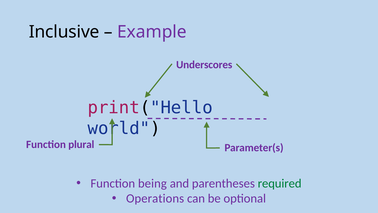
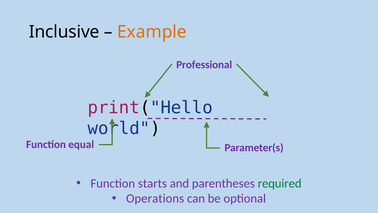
Example colour: purple -> orange
Underscores: Underscores -> Professional
plural: plural -> equal
being: being -> starts
